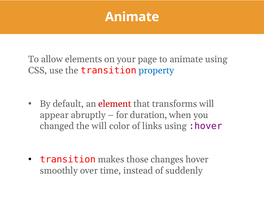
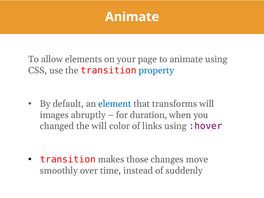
element colour: red -> blue
appear: appear -> images
hover: hover -> move
